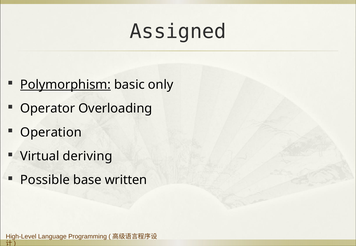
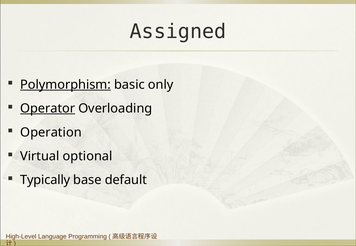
Operator underline: none -> present
deriving: deriving -> optional
Possible: Possible -> Typically
written: written -> default
